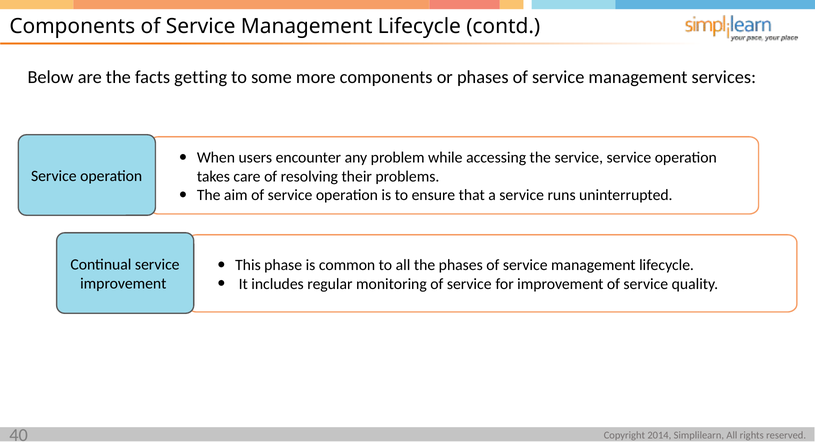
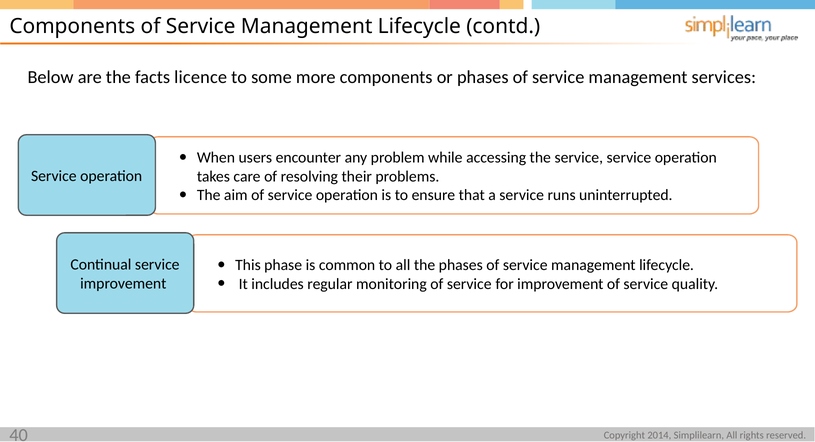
getting: getting -> licence
